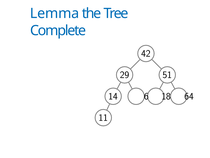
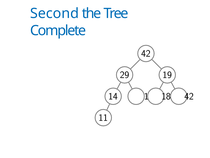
Lemma: Lemma -> Second
51: 51 -> 19
6: 6 -> 1
18 64: 64 -> 42
